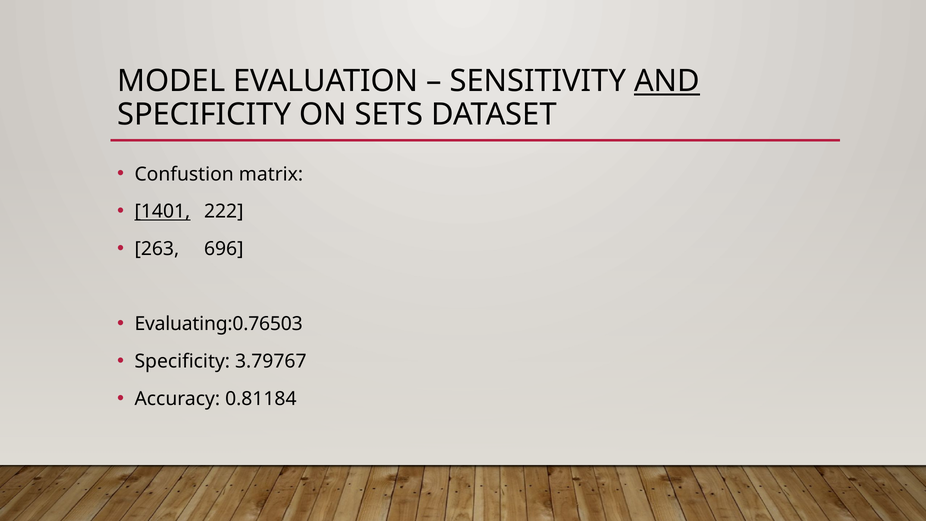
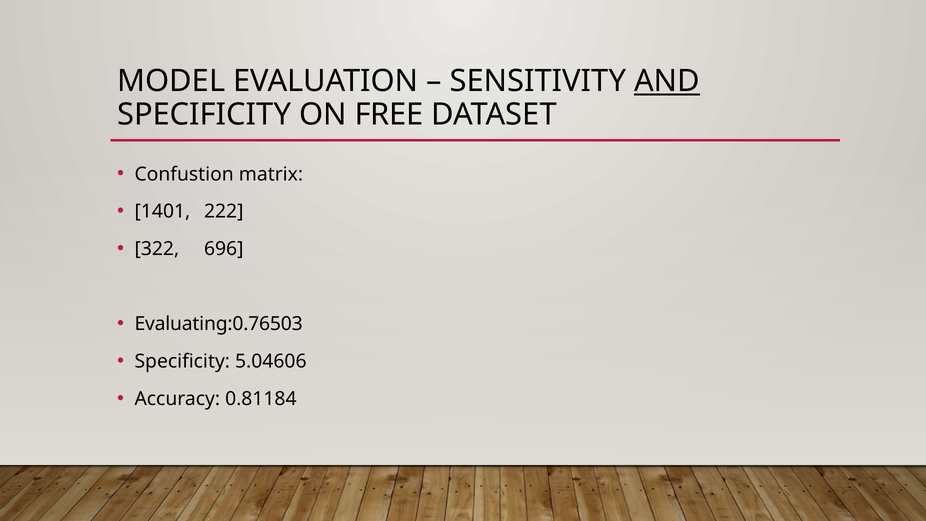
SETS: SETS -> FREE
1401 underline: present -> none
263: 263 -> 322
3.79767: 3.79767 -> 5.04606
